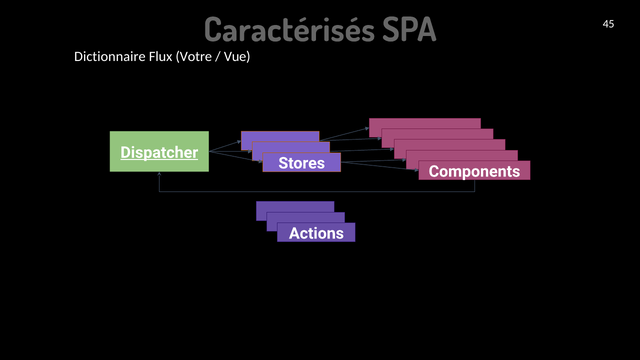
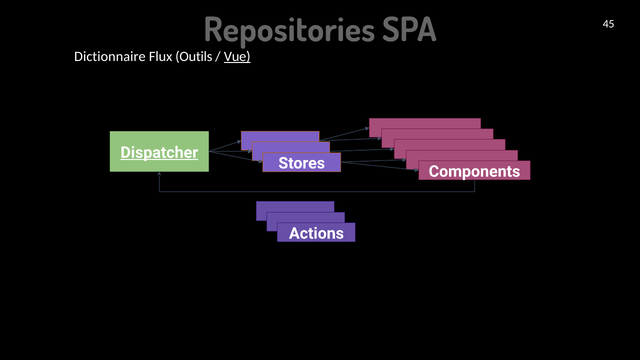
Caractérisés: Caractérisés -> Repositories
Votre: Votre -> Outils
Vue underline: none -> present
